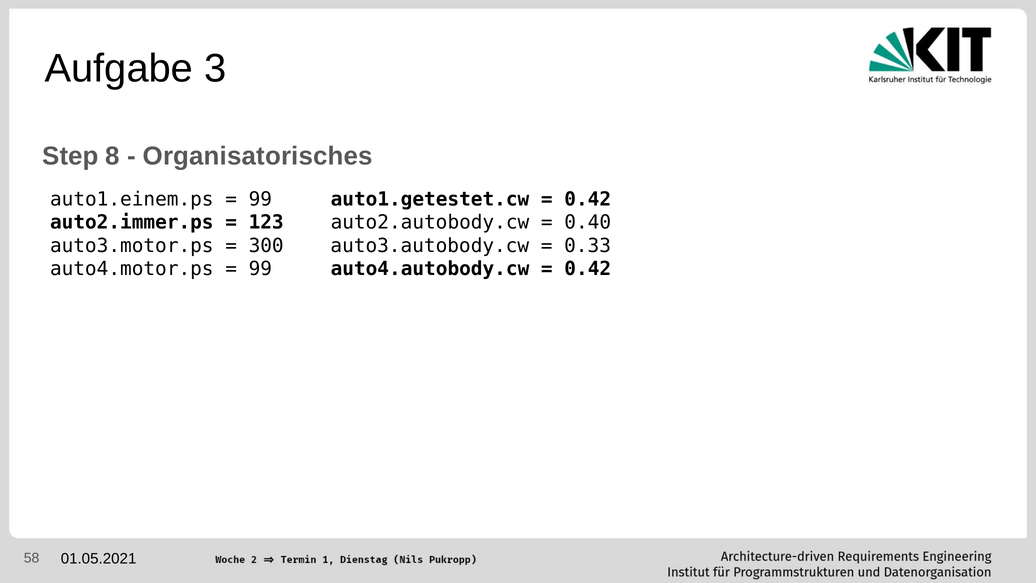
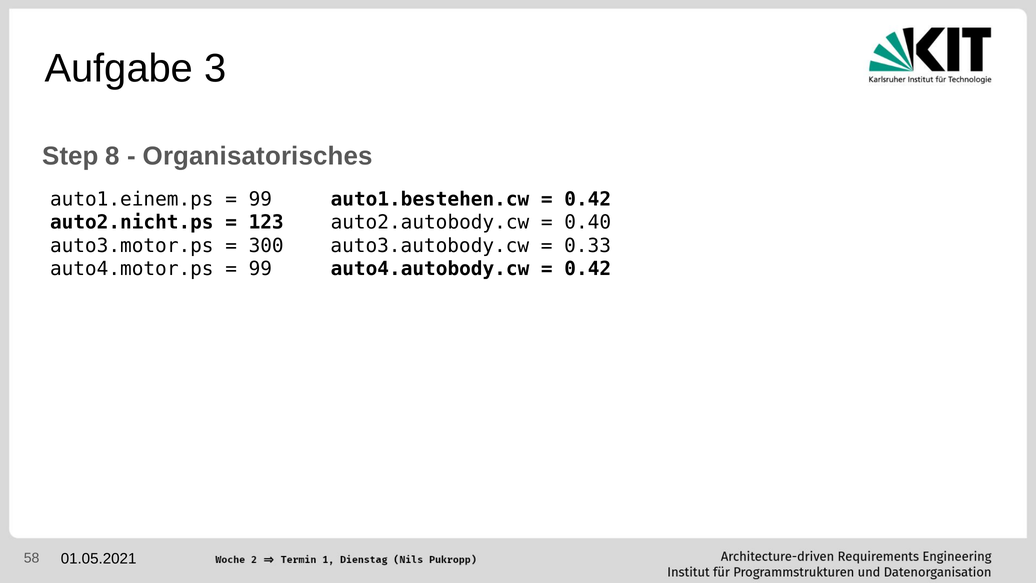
auto1.getestet.cw: auto1.getestet.cw -> auto1.bestehen.cw
auto2.immer.ps: auto2.immer.ps -> auto2.nicht.ps
